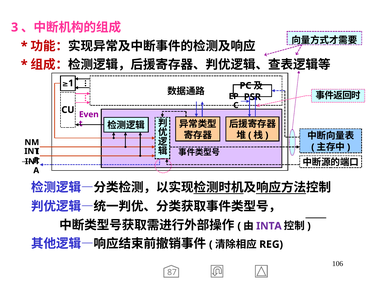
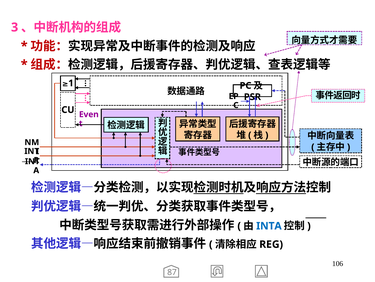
INTA colour: purple -> blue
